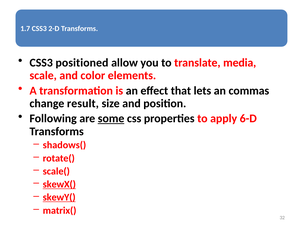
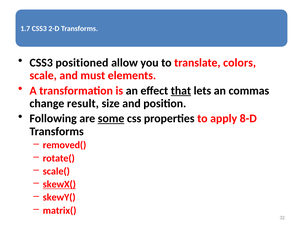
media: media -> colors
color: color -> must
that underline: none -> present
6-D: 6-D -> 8-D
shadows(: shadows( -> removed(
skewY( underline: present -> none
